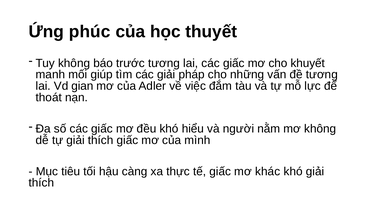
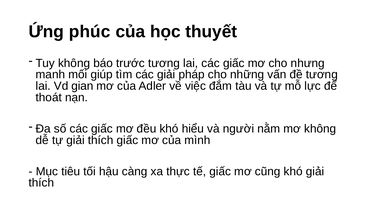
khuyết: khuyết -> nhưng
khác: khác -> cũng
